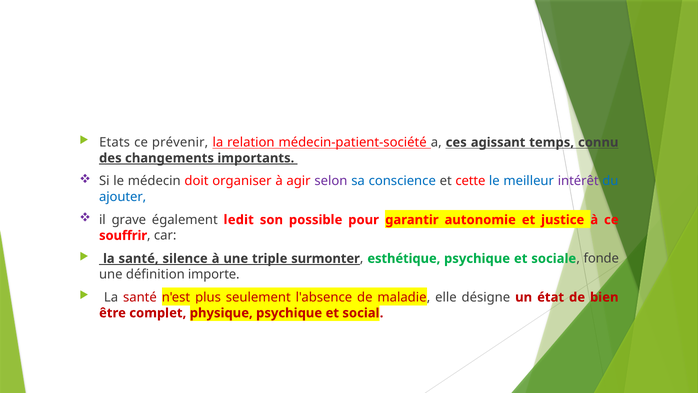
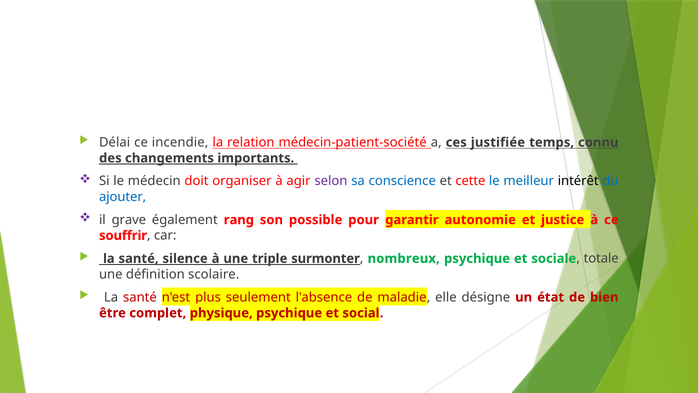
Etats: Etats -> Délai
prévenir: prévenir -> incendie
agissant: agissant -> justifiée
intérêt colour: purple -> black
ledit: ledit -> rang
esthétique: esthétique -> nombreux
fonde: fonde -> totale
importe: importe -> scolaire
